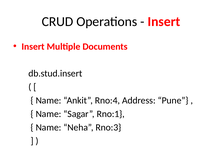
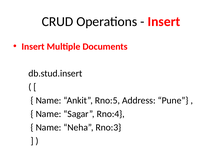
Rno:4: Rno:4 -> Rno:5
Rno:1: Rno:1 -> Rno:4
